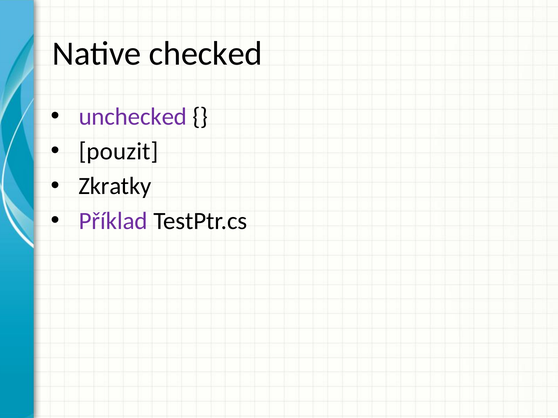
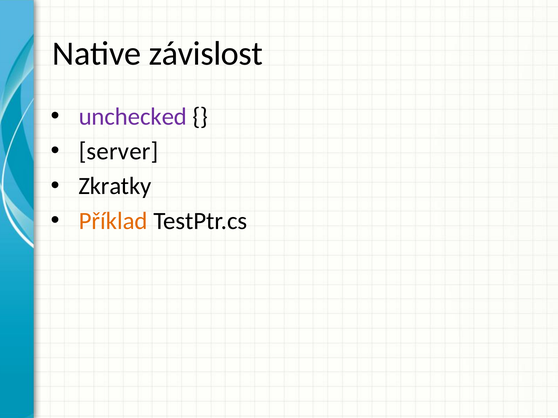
checked: checked -> závislost
pouzit: pouzit -> server
Příklad colour: purple -> orange
